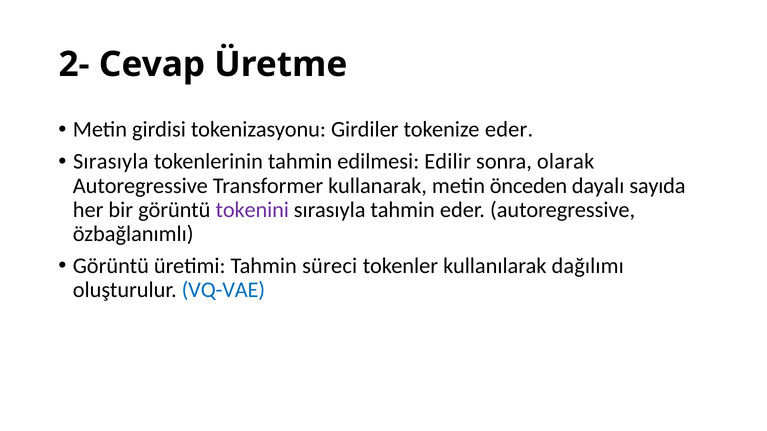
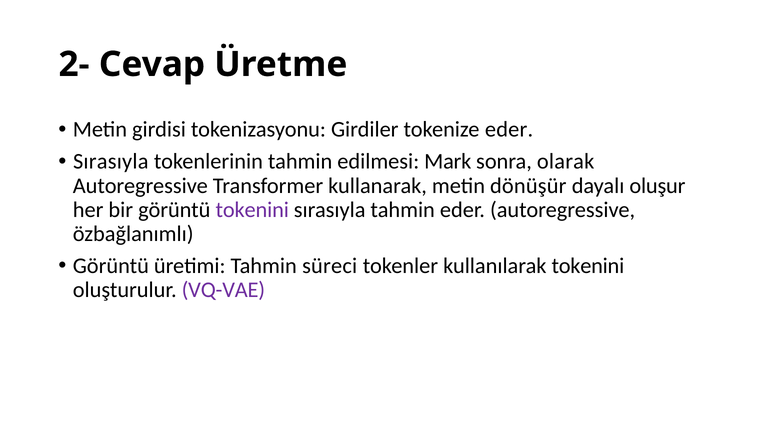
Edilir: Edilir -> Mark
önceden: önceden -> dönüşür
sayıda: sayıda -> oluşur
kullanılarak dağılımı: dağılımı -> tokenini
VQ-VAE colour: blue -> purple
